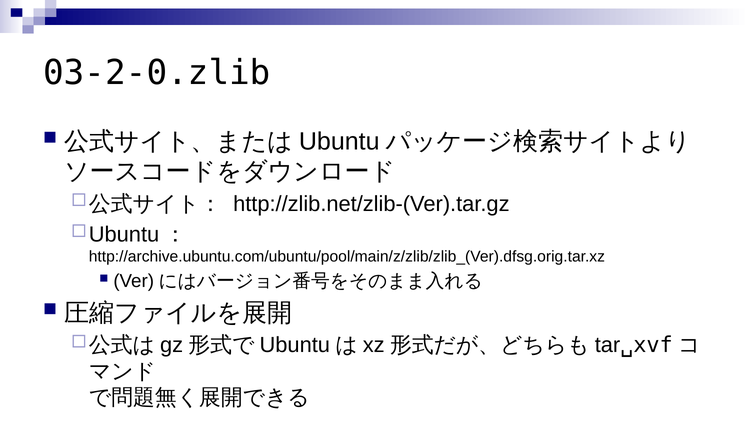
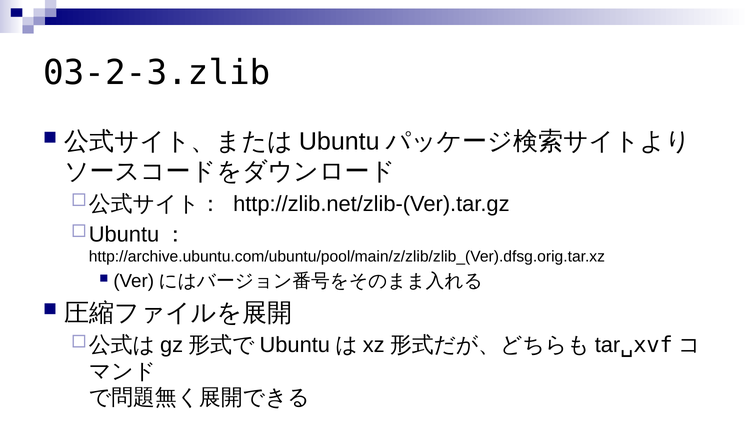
03-2-0.zlib: 03-2-0.zlib -> 03-2-3.zlib
